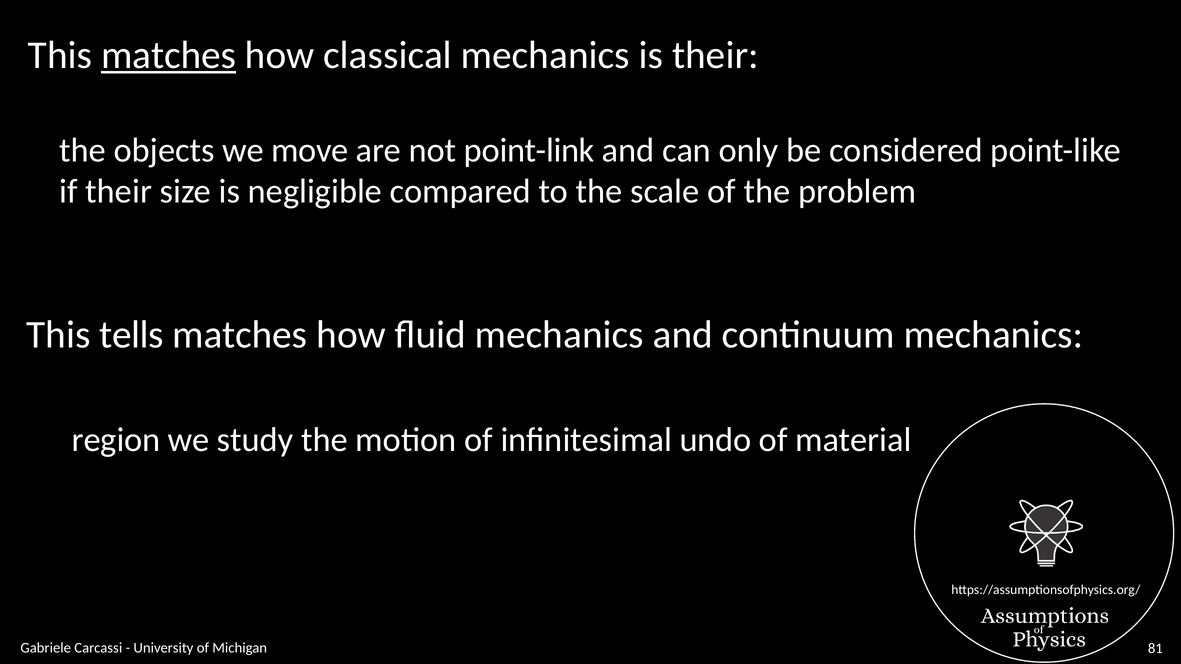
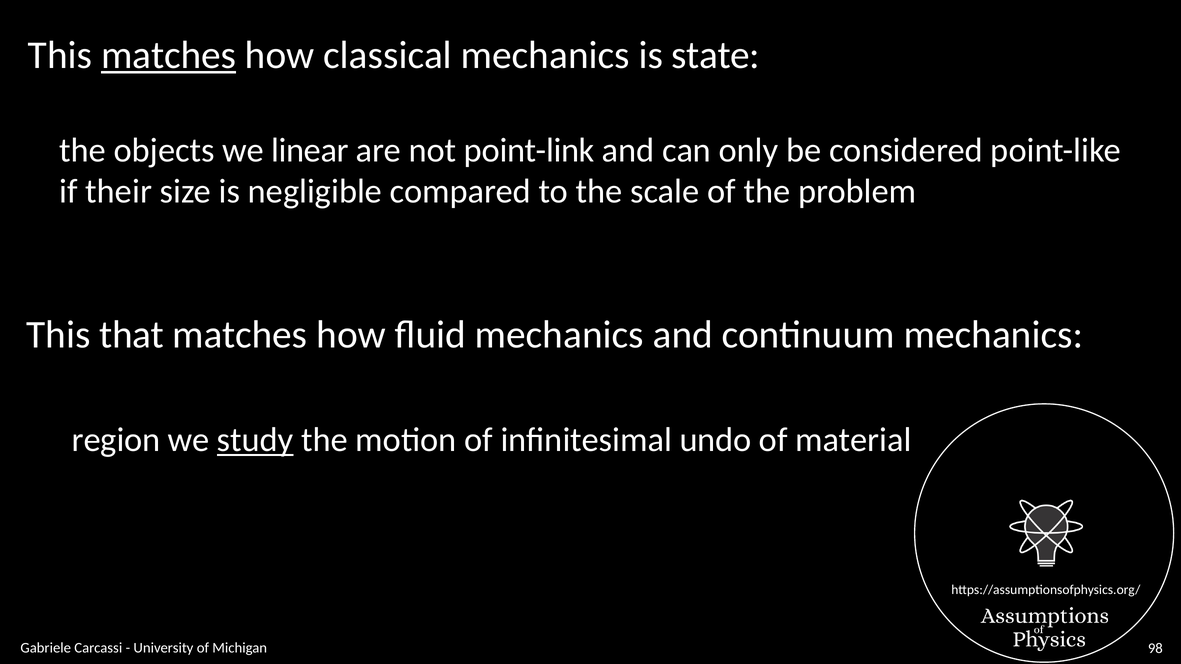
is their: their -> state
move: move -> linear
tells: tells -> that
study underline: none -> present
81: 81 -> 98
